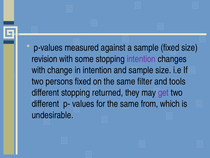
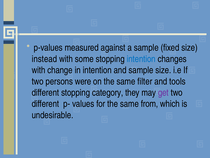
revision: revision -> instead
intention at (141, 59) colour: purple -> blue
persons fixed: fixed -> were
returned: returned -> category
